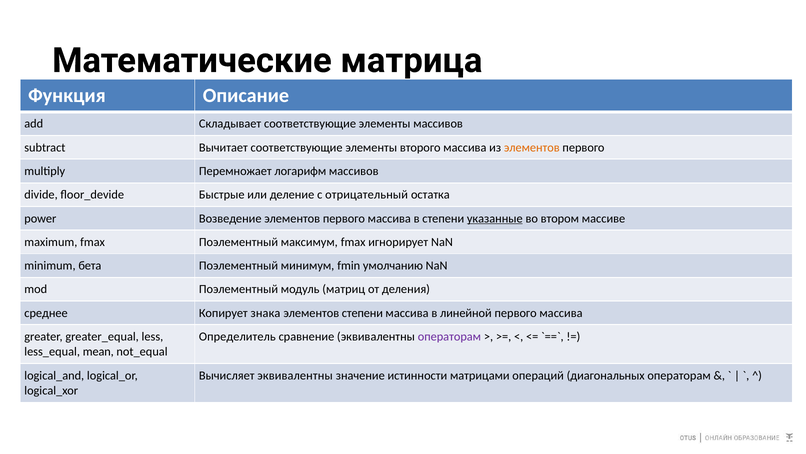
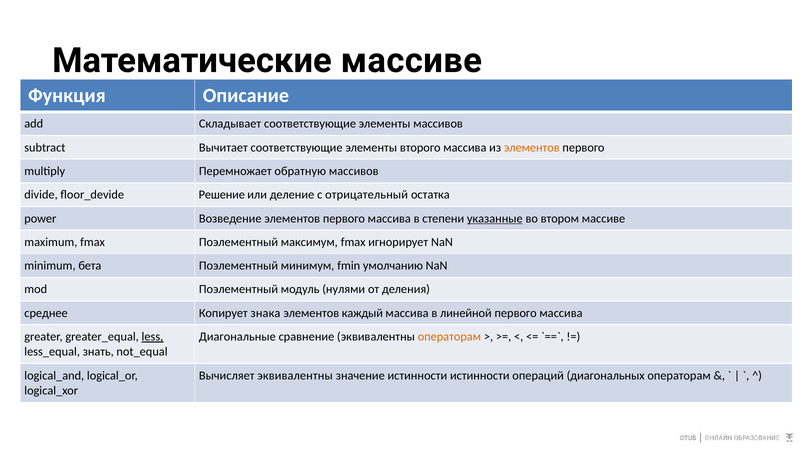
Математические матрица: матрица -> массиве
логарифм: логарифм -> обратную
Быстрые: Быстрые -> Решение
матриц: матриц -> нулями
элементов степени: степени -> каждый
less underline: none -> present
Определитель: Определитель -> Диагональные
операторам at (449, 336) colour: purple -> orange
mean: mean -> знать
истинности матрицами: матрицами -> истинности
